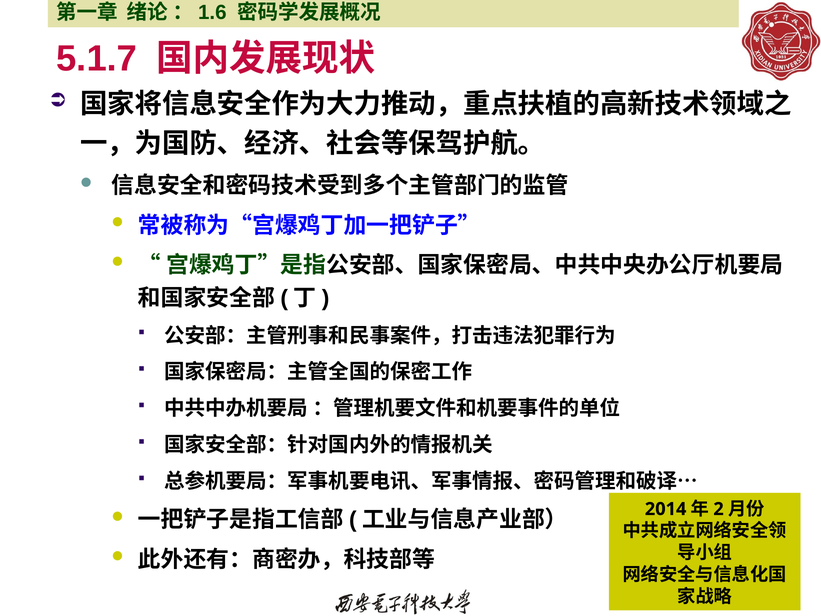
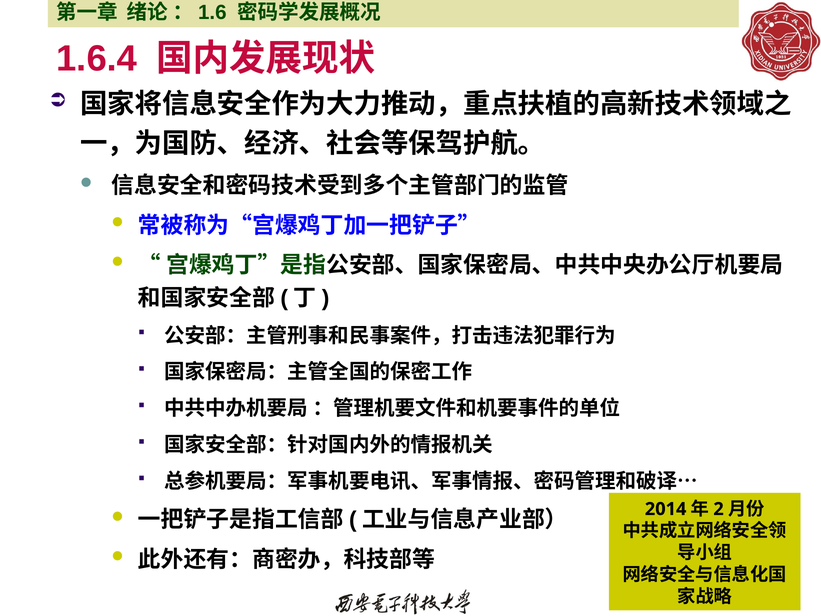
5.1.7: 5.1.7 -> 1.6.4
